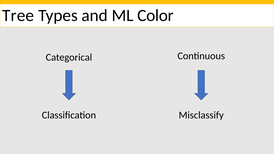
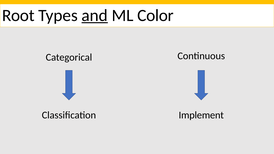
Tree: Tree -> Root
and underline: none -> present
Misclassify: Misclassify -> Implement
